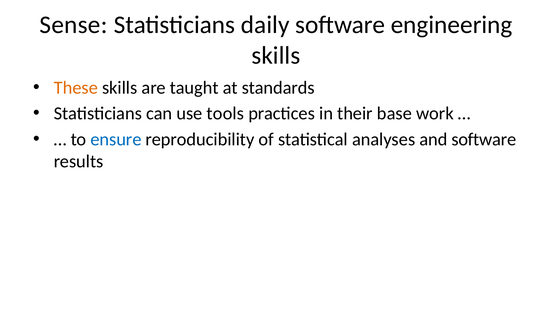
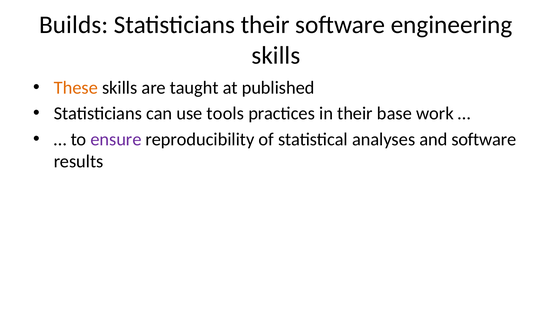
Sense: Sense -> Builds
Statisticians daily: daily -> their
standards: standards -> published
ensure colour: blue -> purple
